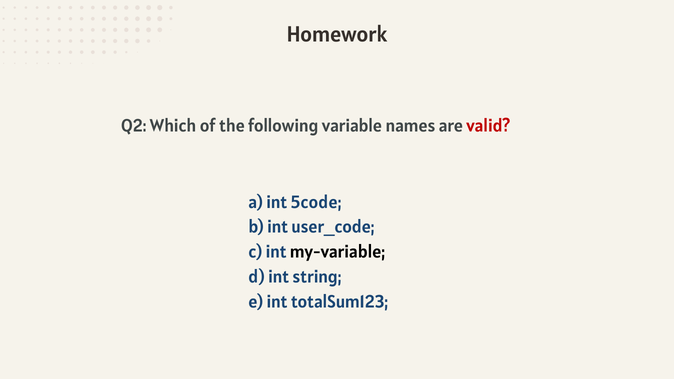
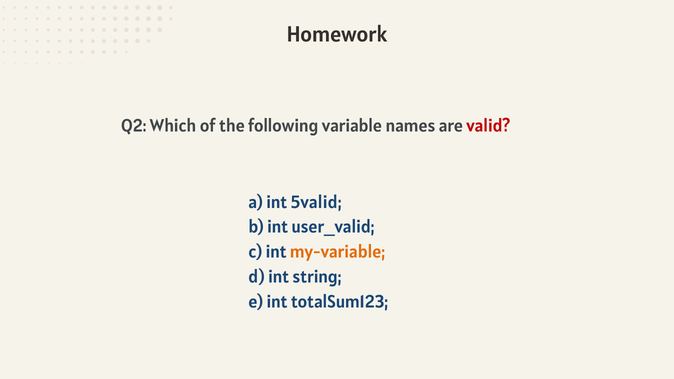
5code: 5code -> 5valid
user_code: user_code -> user_valid
my-variable colour: black -> orange
